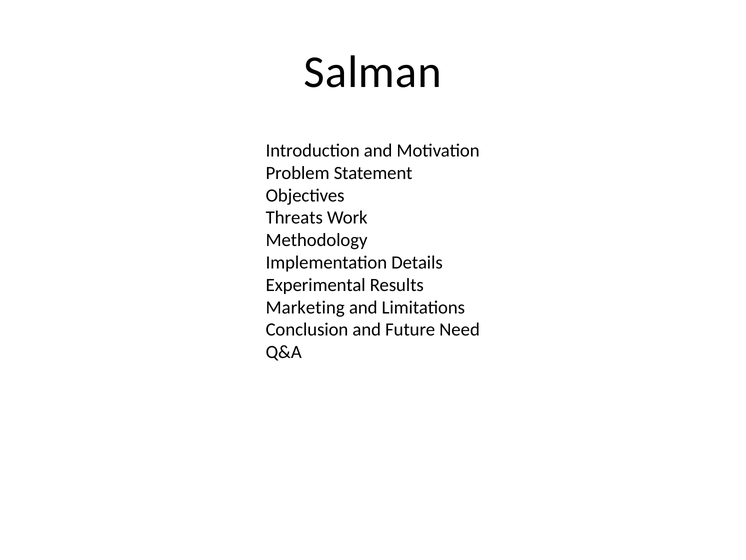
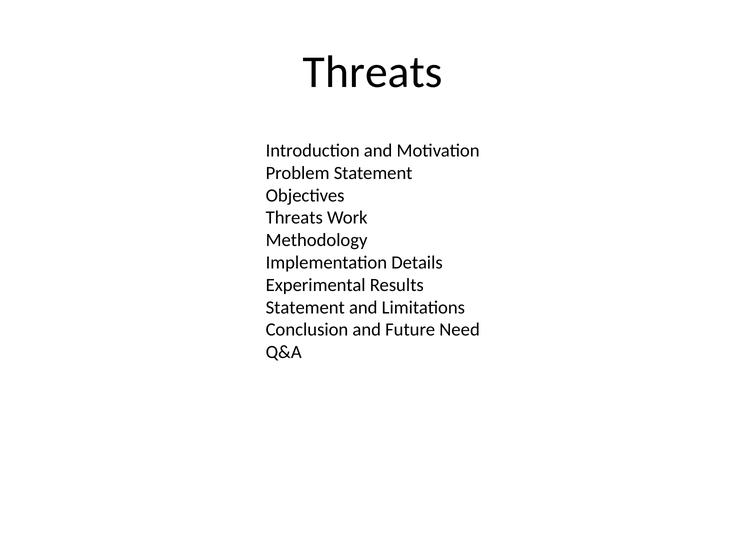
Salman at (373, 72): Salman -> Threats
Marketing at (305, 307): Marketing -> Statement
